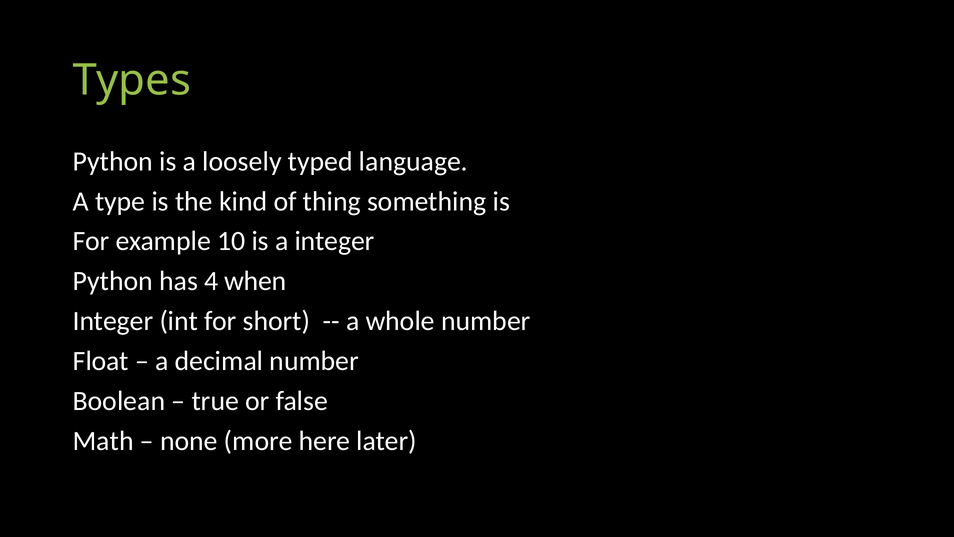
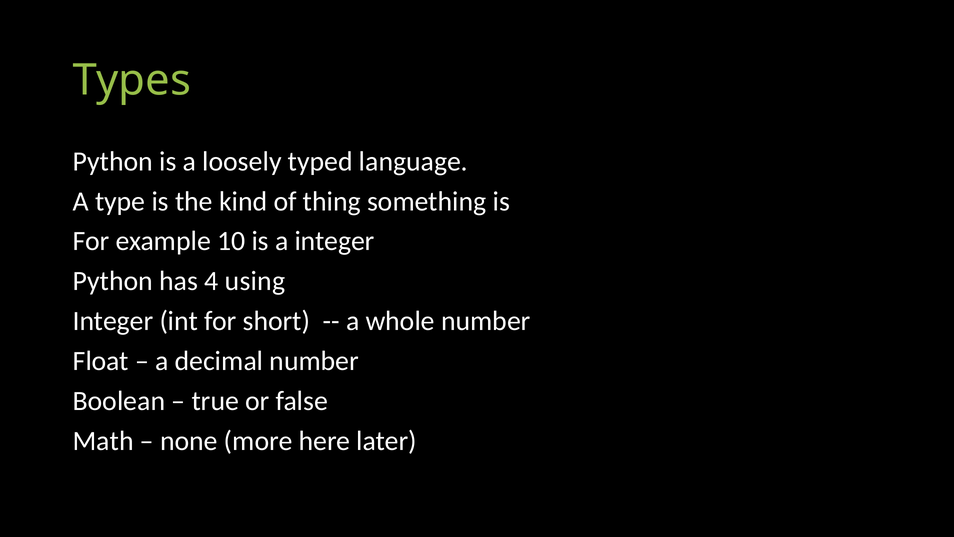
when: when -> using
